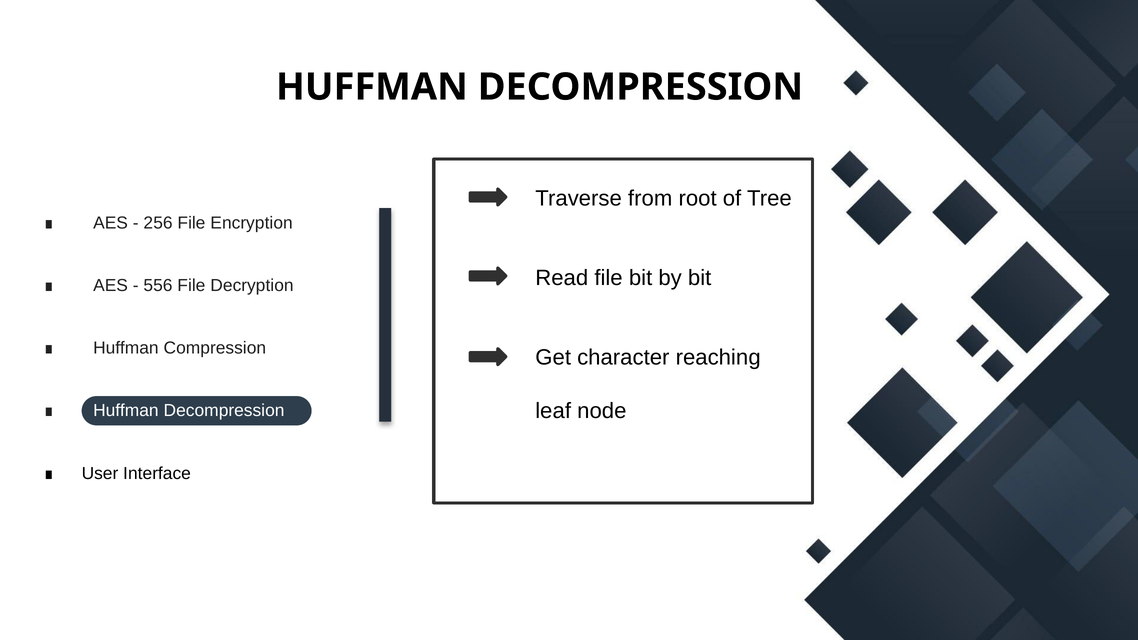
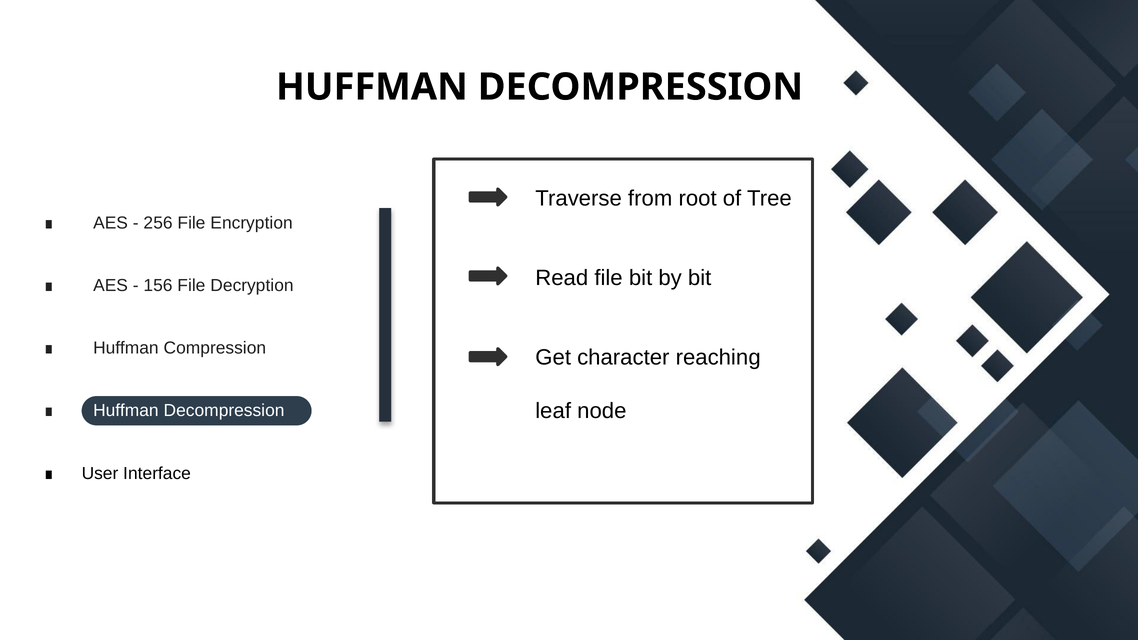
556: 556 -> 156
